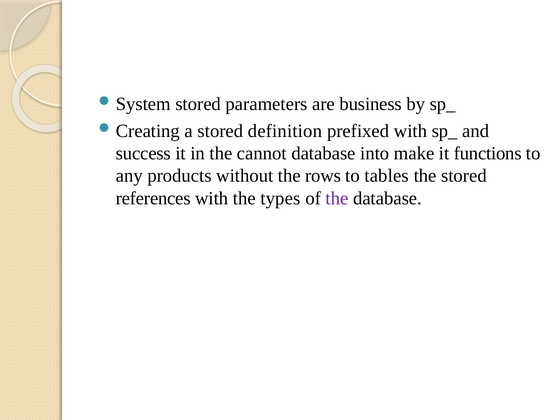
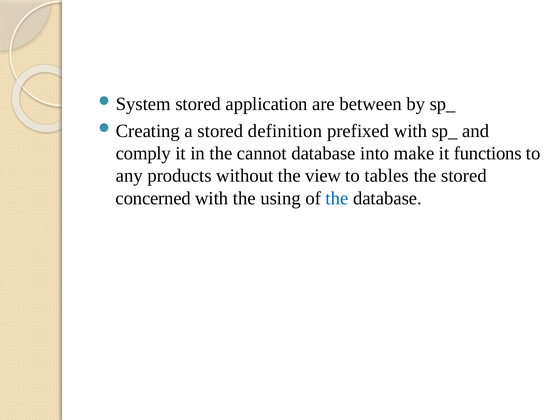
parameters: parameters -> application
business: business -> between
success: success -> comply
rows: rows -> view
references: references -> concerned
types: types -> using
the at (337, 198) colour: purple -> blue
